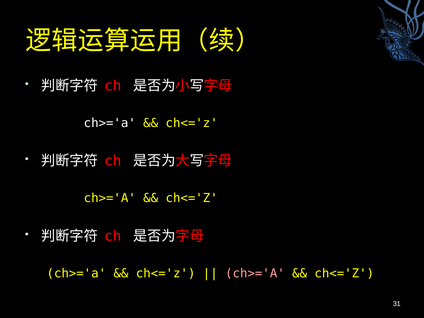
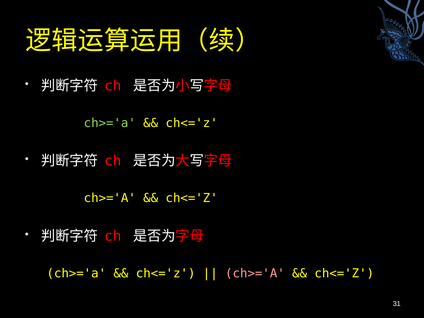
ch>='a at (110, 123) colour: white -> light green
